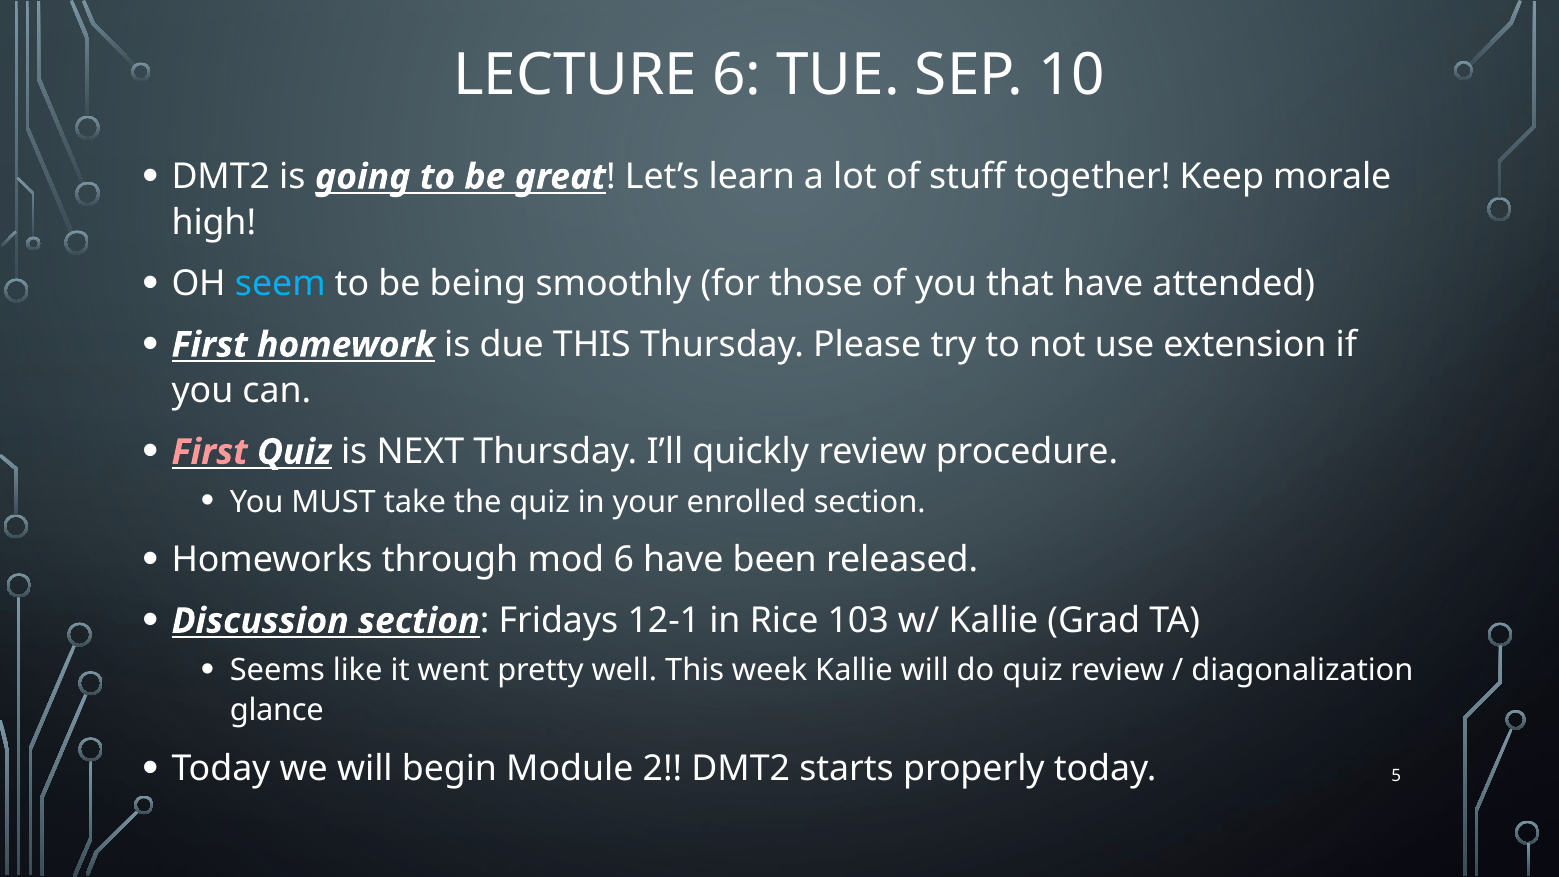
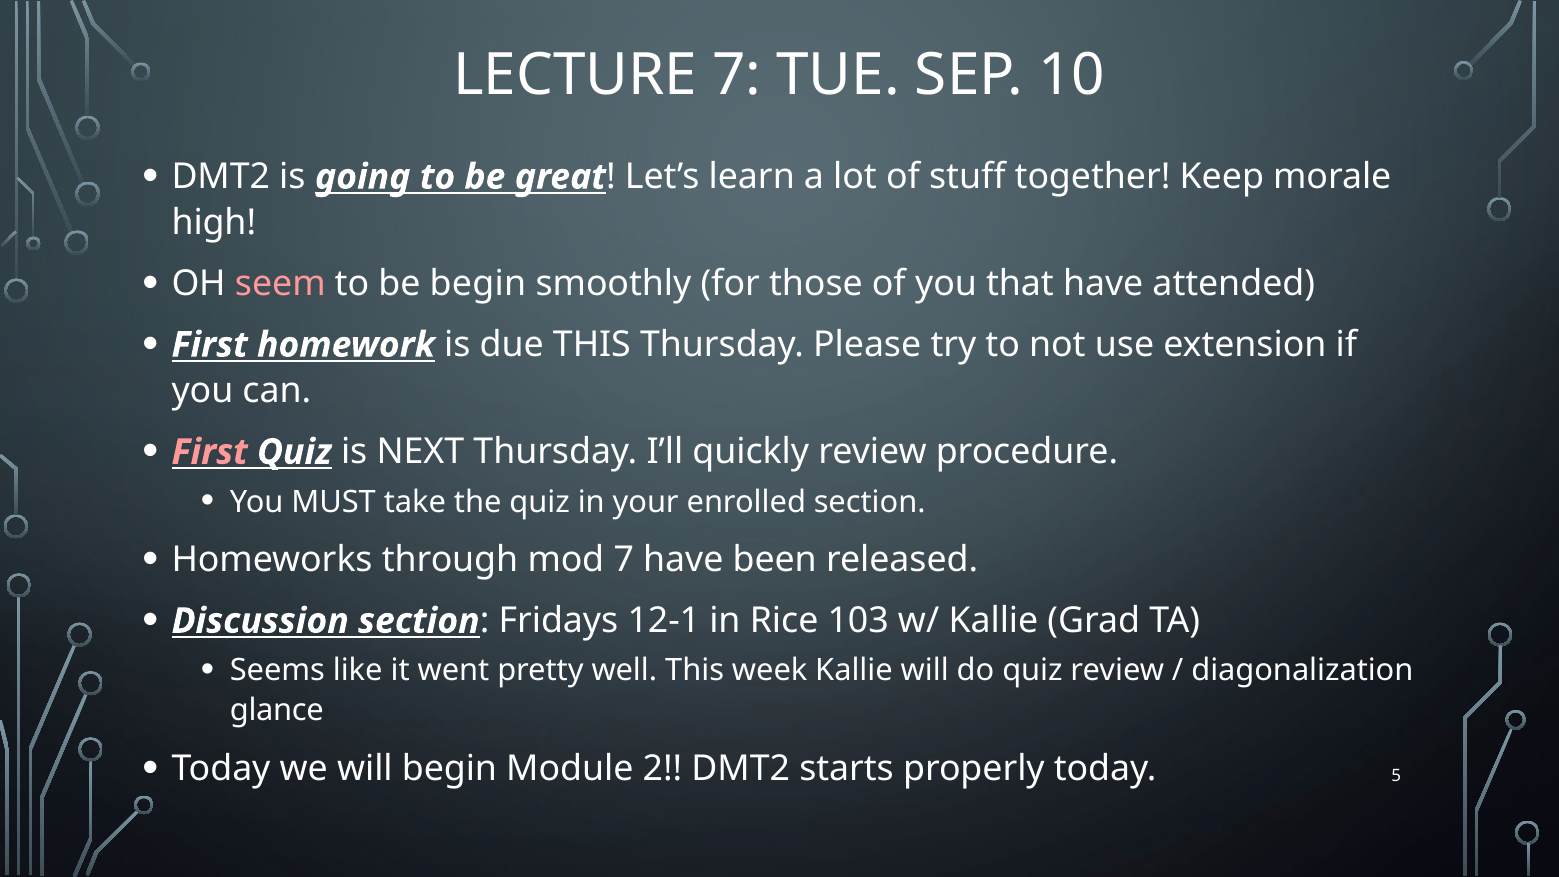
LECTURE 6: 6 -> 7
seem colour: light blue -> pink
be being: being -> begin
mod 6: 6 -> 7
